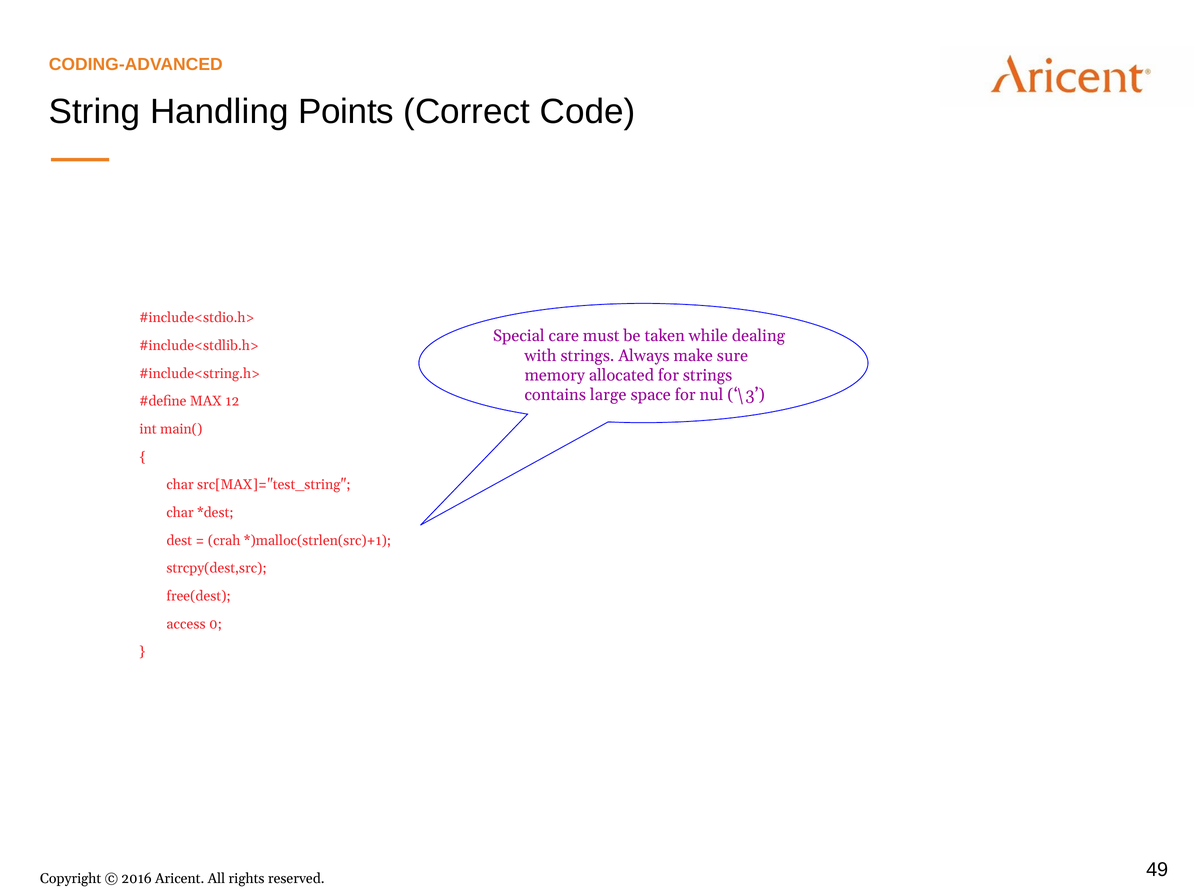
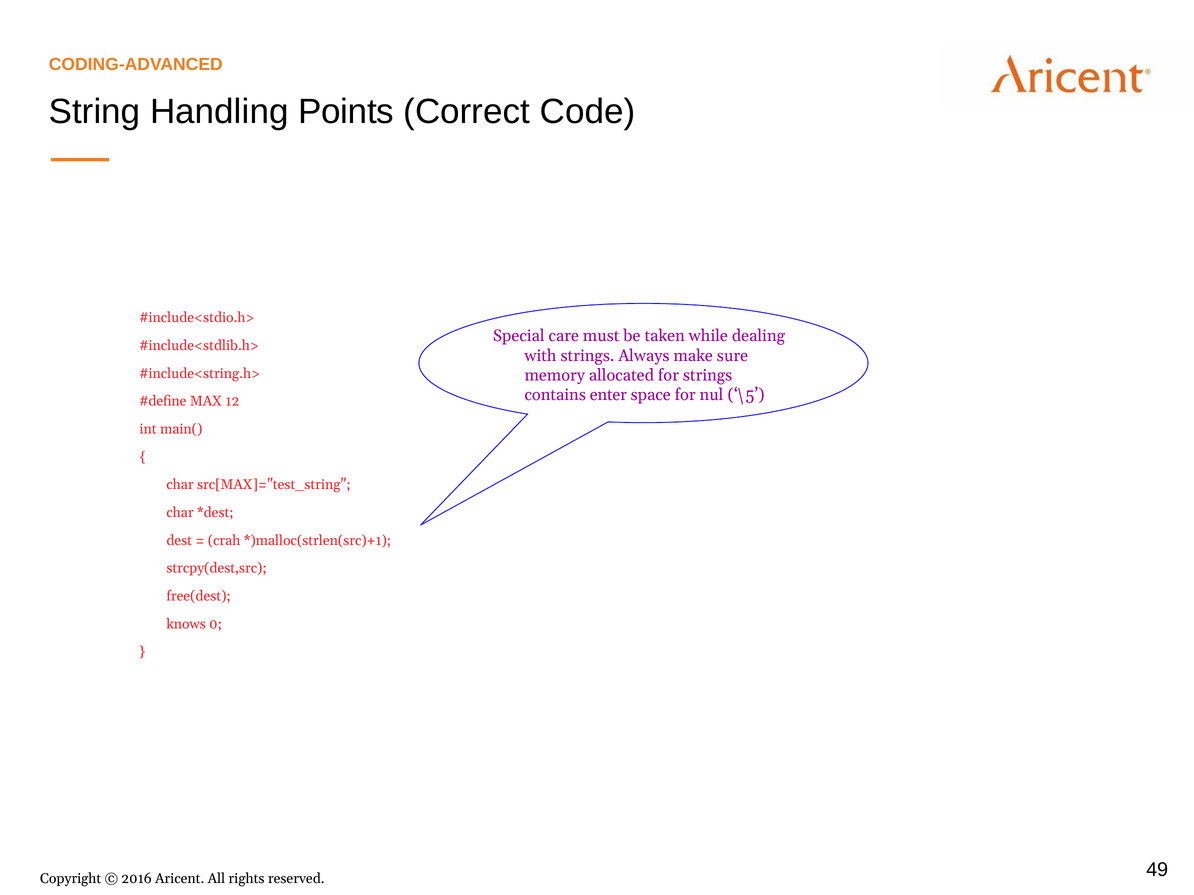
large: large -> enter
\3: \3 -> \5
access: access -> knows
